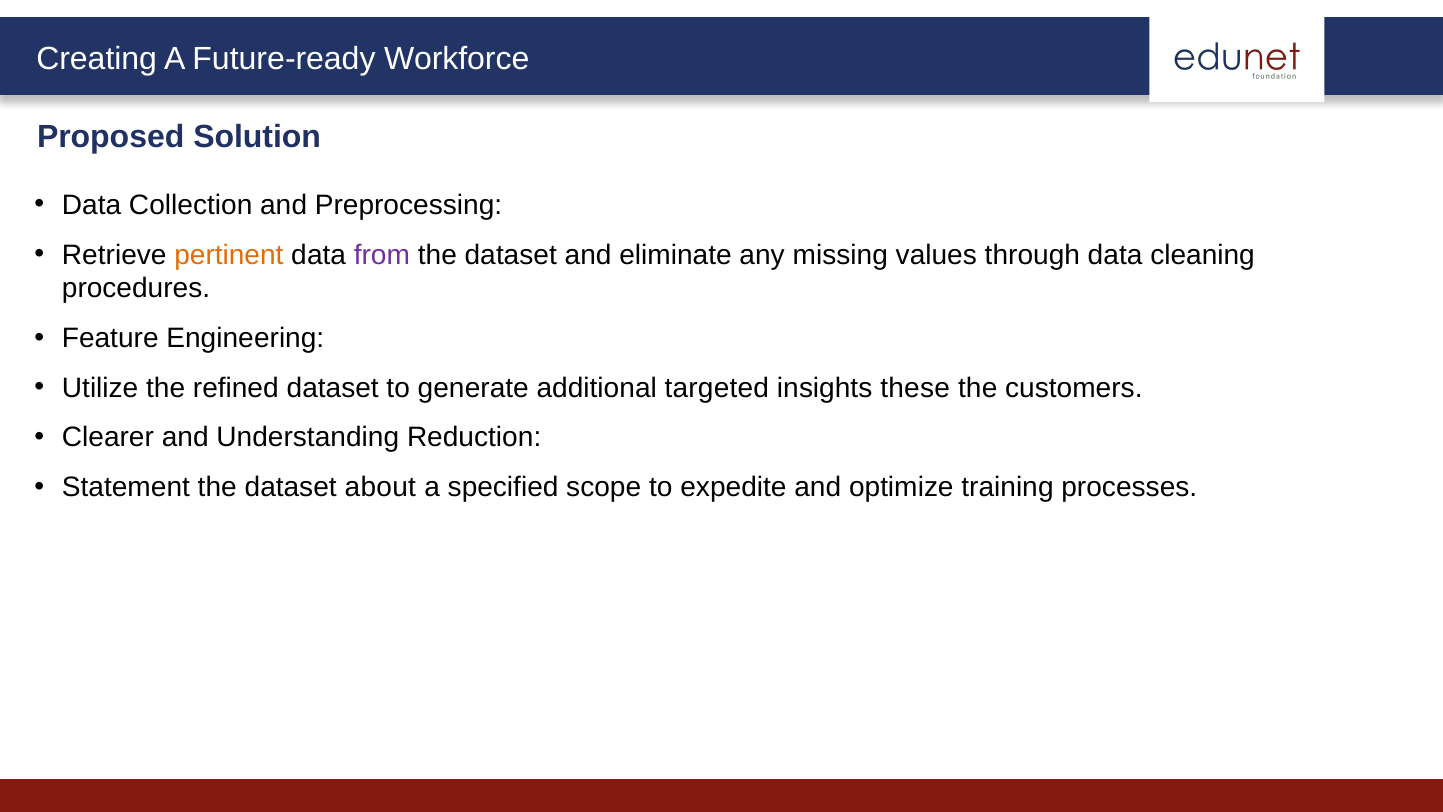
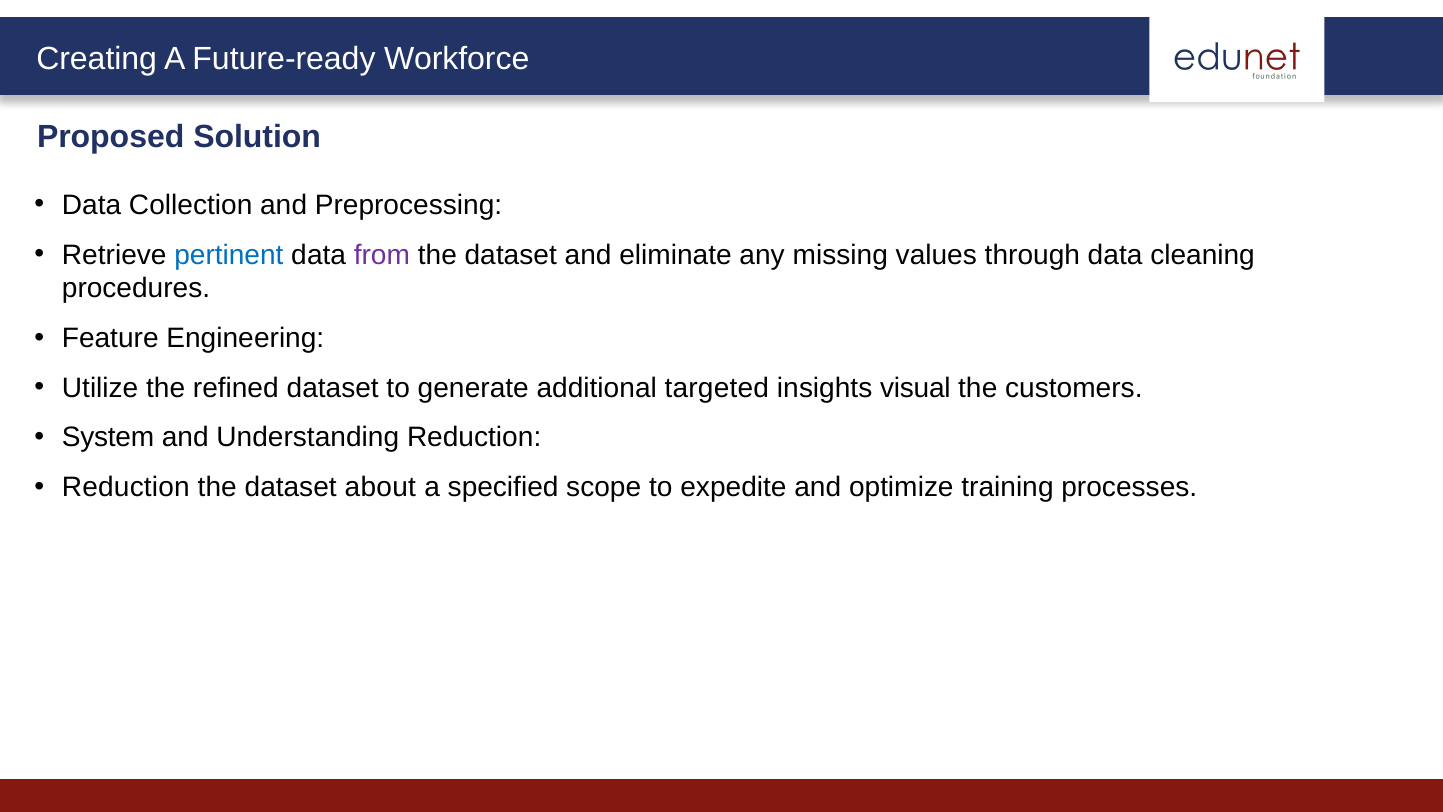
pertinent colour: orange -> blue
these: these -> visual
Clearer: Clearer -> System
Statement at (126, 487): Statement -> Reduction
